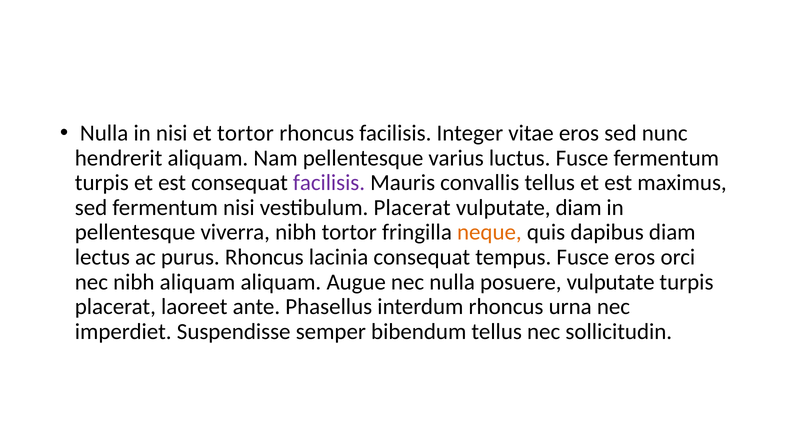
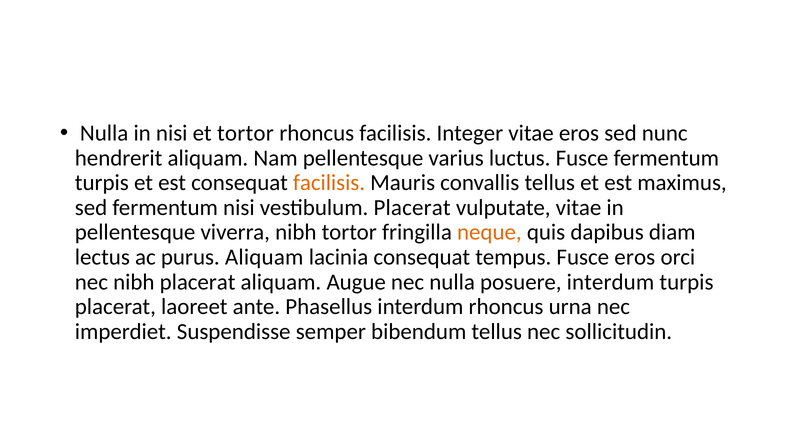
facilisis at (329, 183) colour: purple -> orange
vulputate diam: diam -> vitae
purus Rhoncus: Rhoncus -> Aliquam
nibh aliquam: aliquam -> placerat
posuere vulputate: vulputate -> interdum
